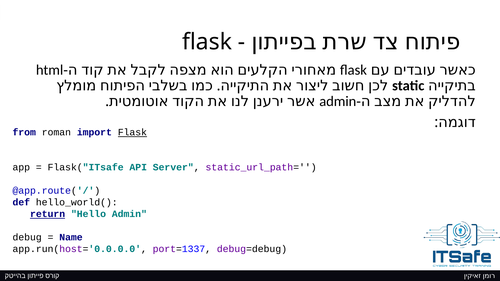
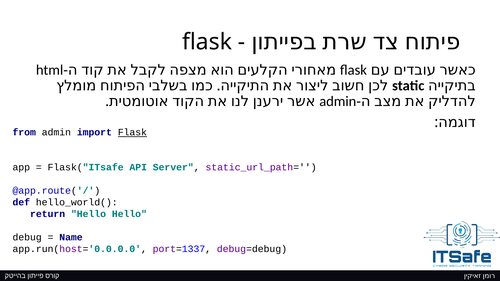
from roman: roman -> admin
return underline: present -> none
Hello Admin: Admin -> Hello
